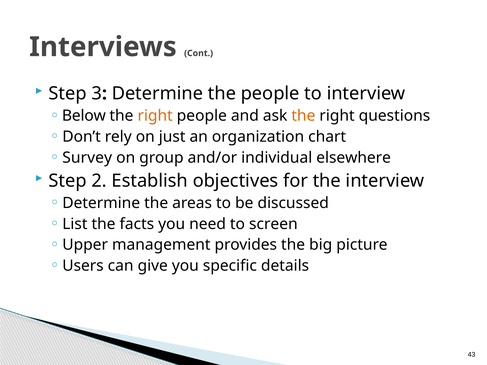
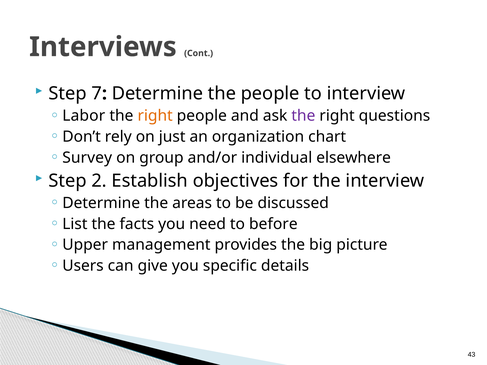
3: 3 -> 7
Below: Below -> Labor
the at (303, 116) colour: orange -> purple
screen: screen -> before
